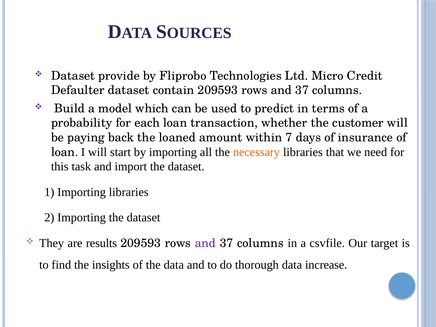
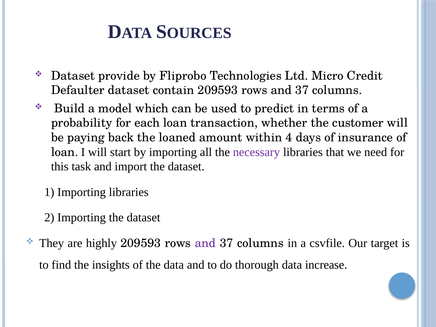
7: 7 -> 4
necessary colour: orange -> purple
results: results -> highly
